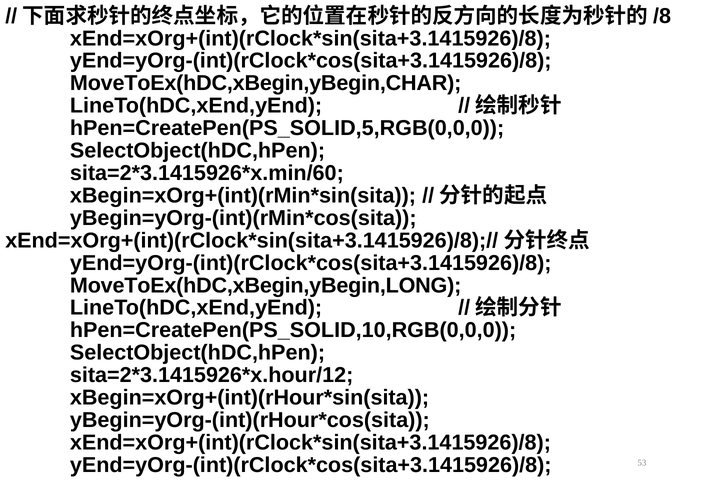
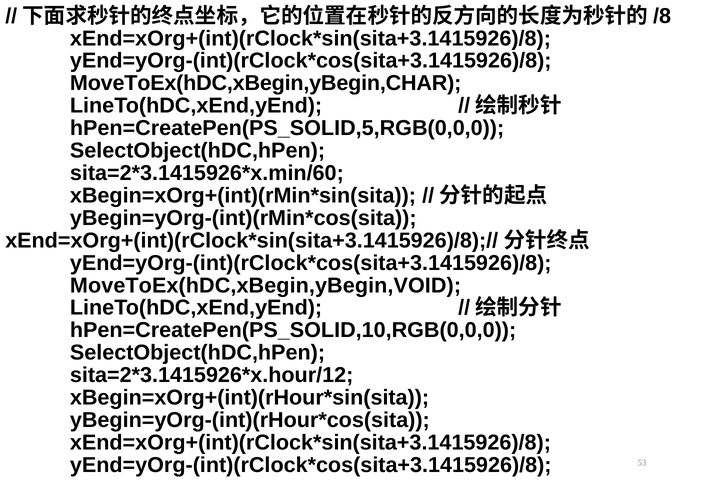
MoveToEx(hDC,xBegin,yBegin,LONG: MoveToEx(hDC,xBegin,yBegin,LONG -> MoveToEx(hDC,xBegin,yBegin,VOID
